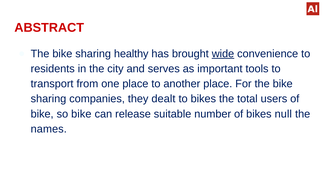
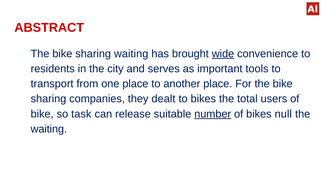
sharing healthy: healthy -> waiting
so bike: bike -> task
number underline: none -> present
names at (49, 129): names -> waiting
